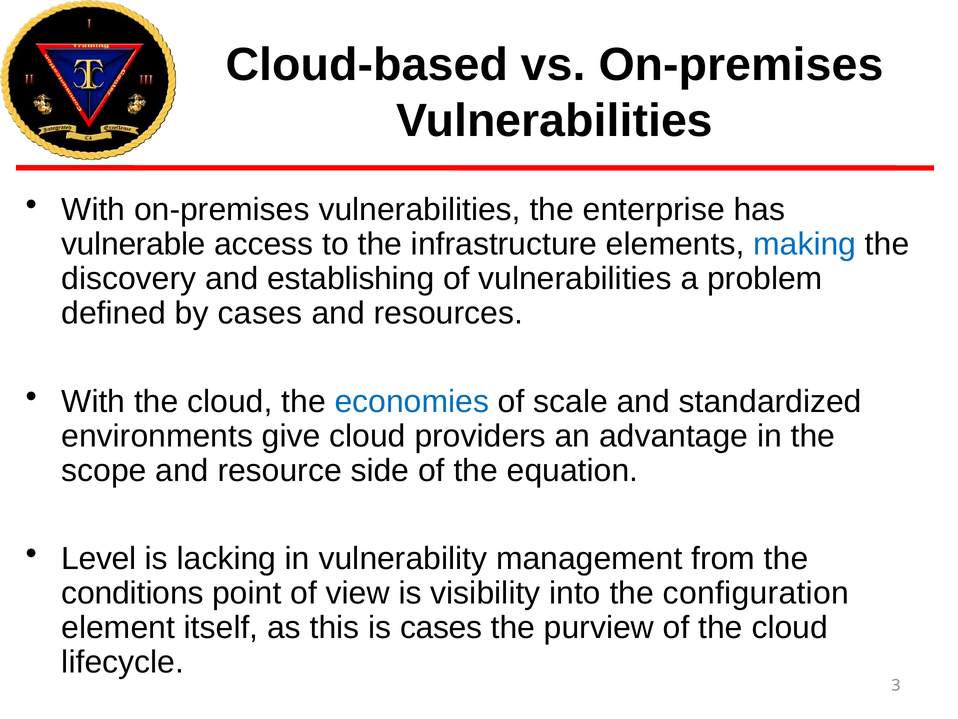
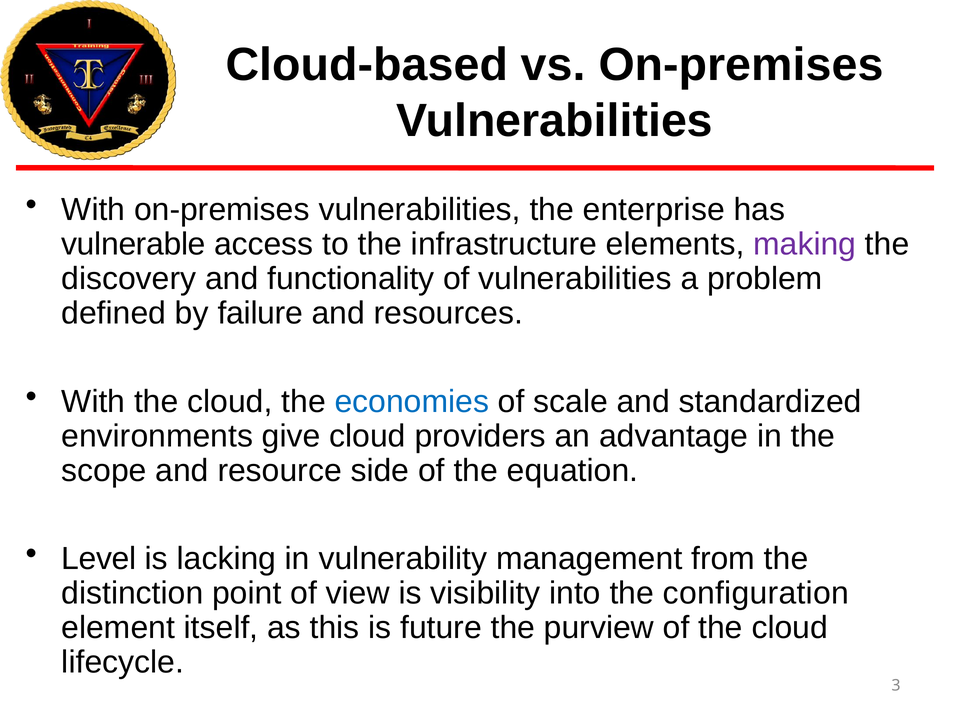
making colour: blue -> purple
establishing: establishing -> functionality
by cases: cases -> failure
conditions: conditions -> distinction
is cases: cases -> future
